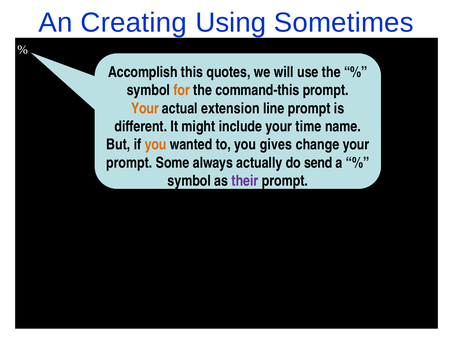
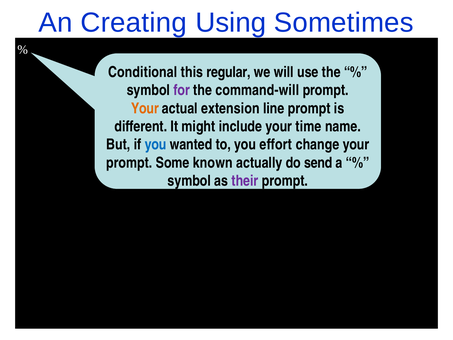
Accomplish: Accomplish -> Conditional
quotes: quotes -> regular
for colour: orange -> purple
command-this: command-this -> command-will
you at (156, 145) colour: orange -> blue
gives: gives -> effort
always: always -> known
